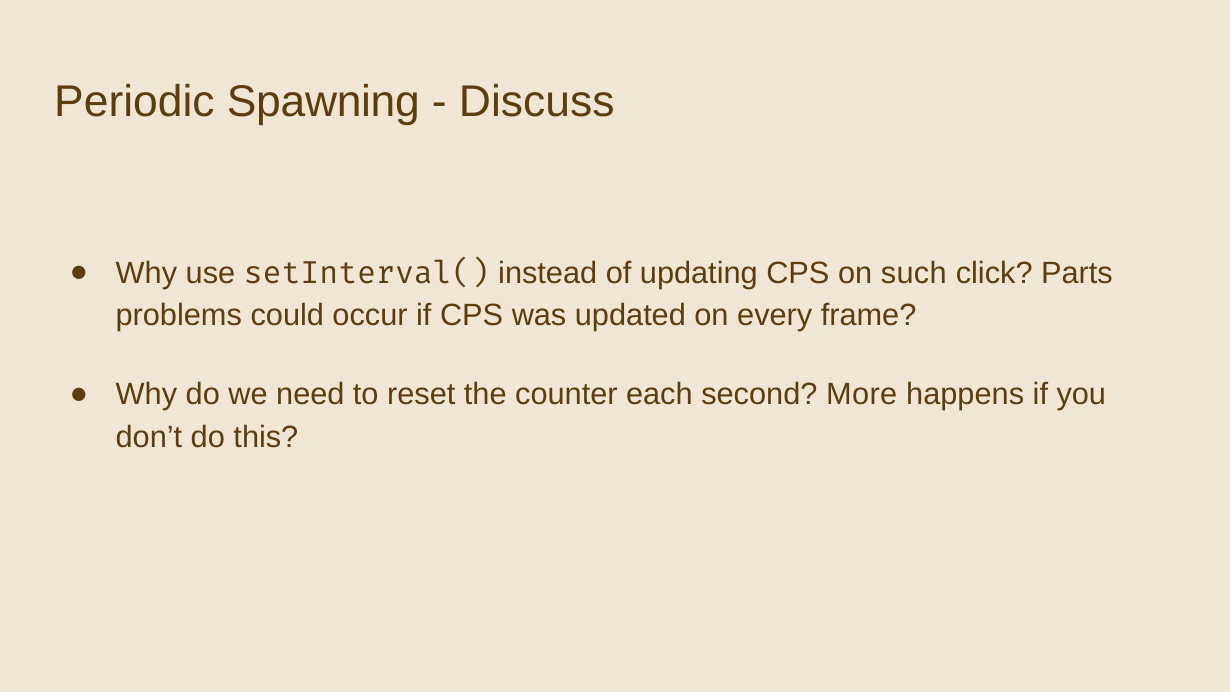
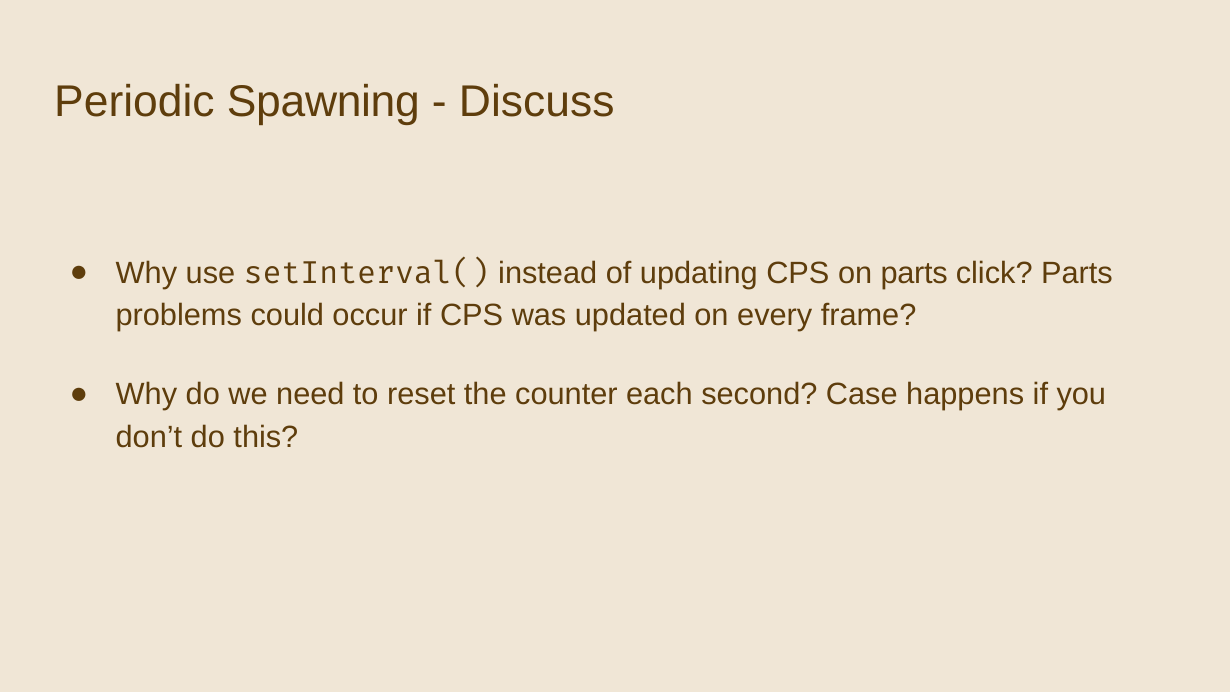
on such: such -> parts
More: More -> Case
